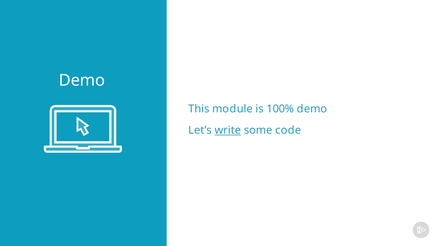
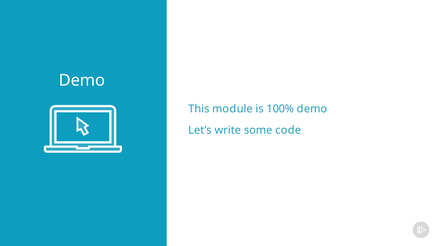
write underline: present -> none
